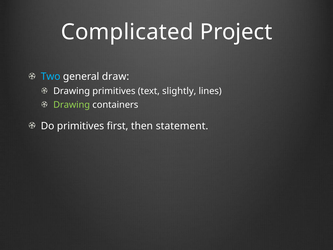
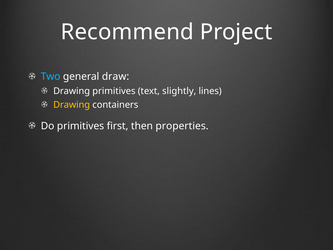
Complicated: Complicated -> Recommend
Drawing at (72, 105) colour: light green -> yellow
statement: statement -> properties
